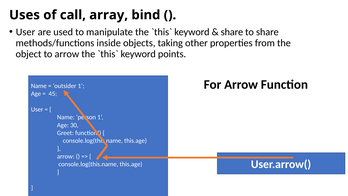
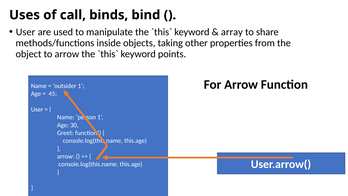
array: array -> binds
share at (232, 32): share -> array
